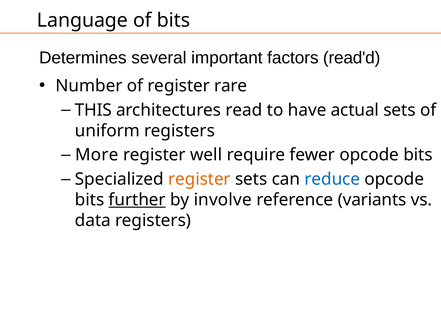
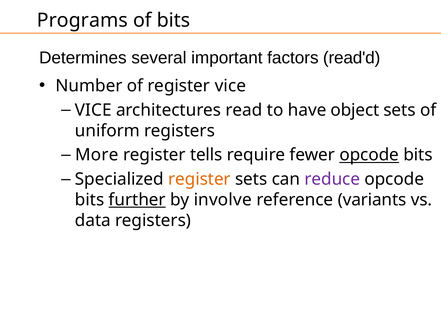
Language: Language -> Programs
register rare: rare -> vice
THIS at (93, 110): THIS -> VICE
actual: actual -> object
well: well -> tells
opcode at (369, 155) underline: none -> present
reduce colour: blue -> purple
